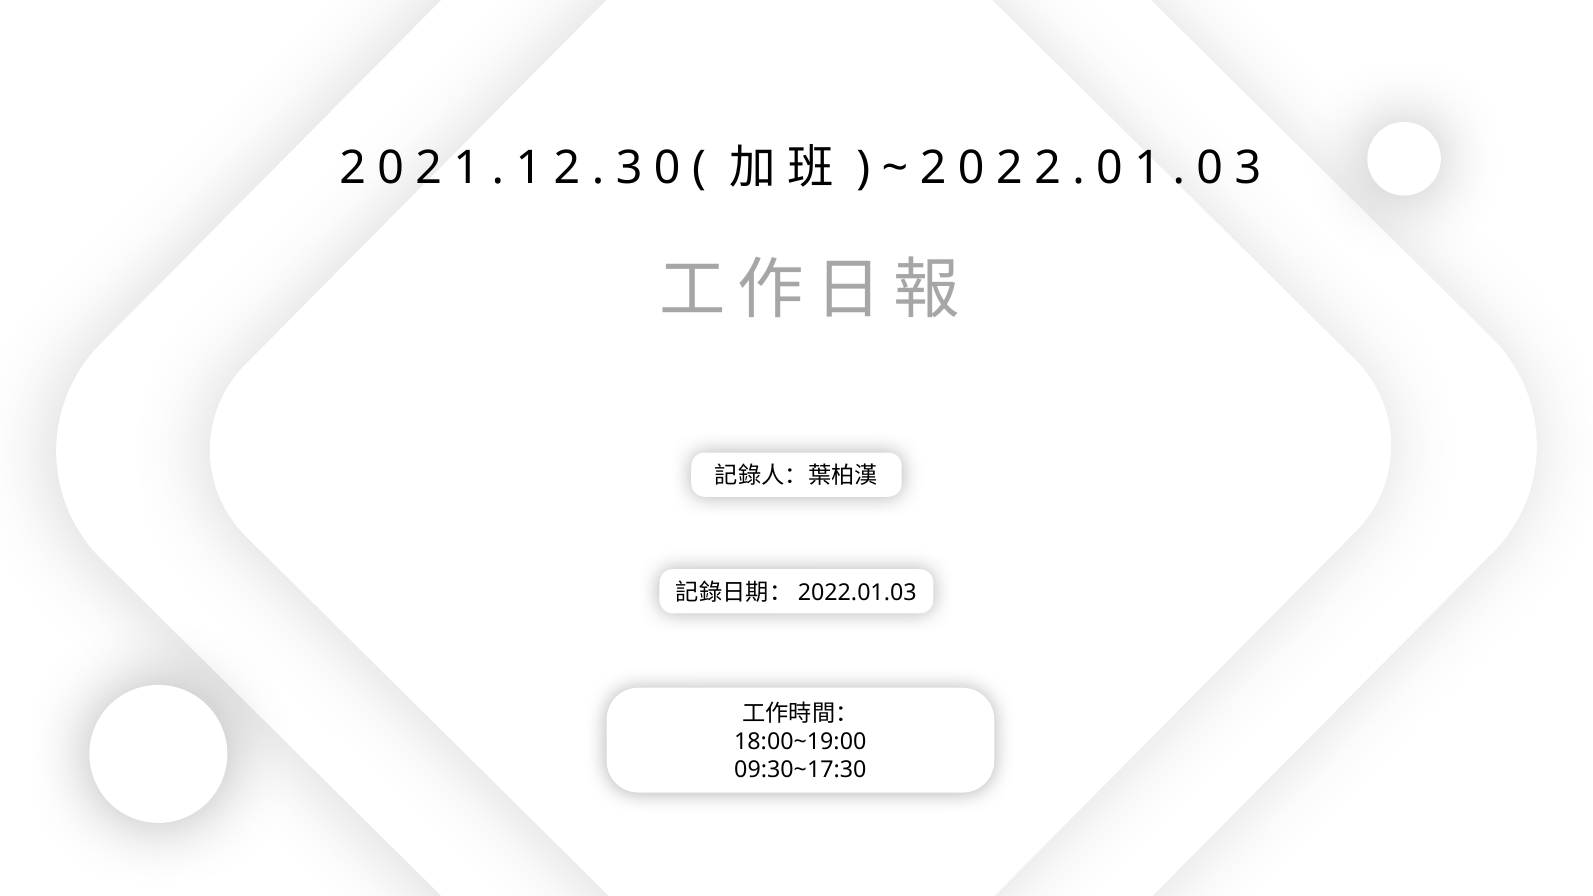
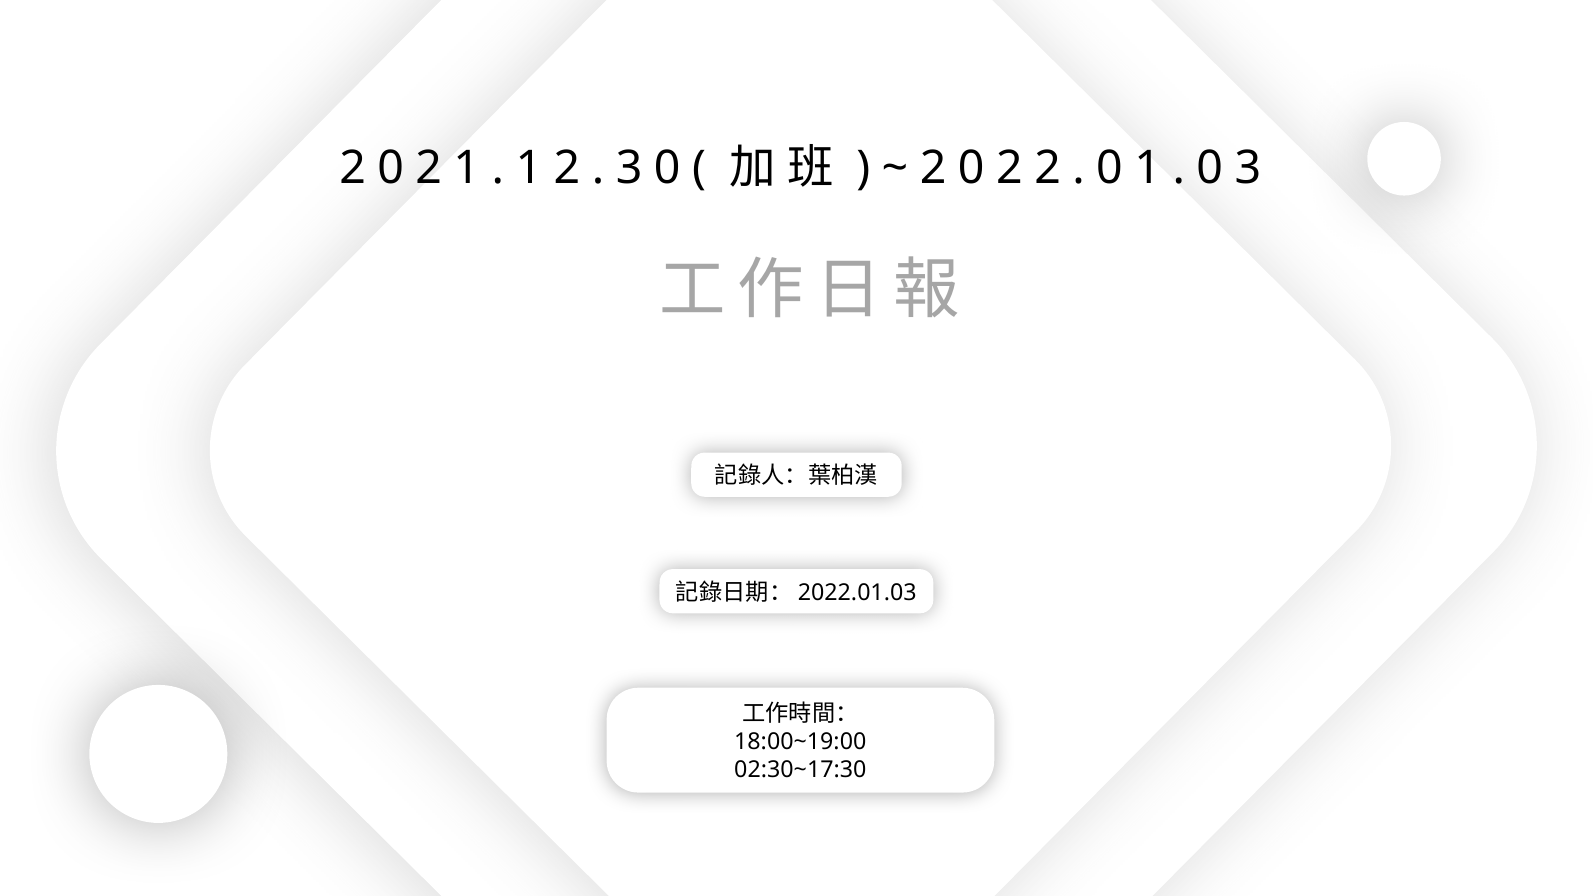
09:30~17:30: 09:30~17:30 -> 02:30~17:30
